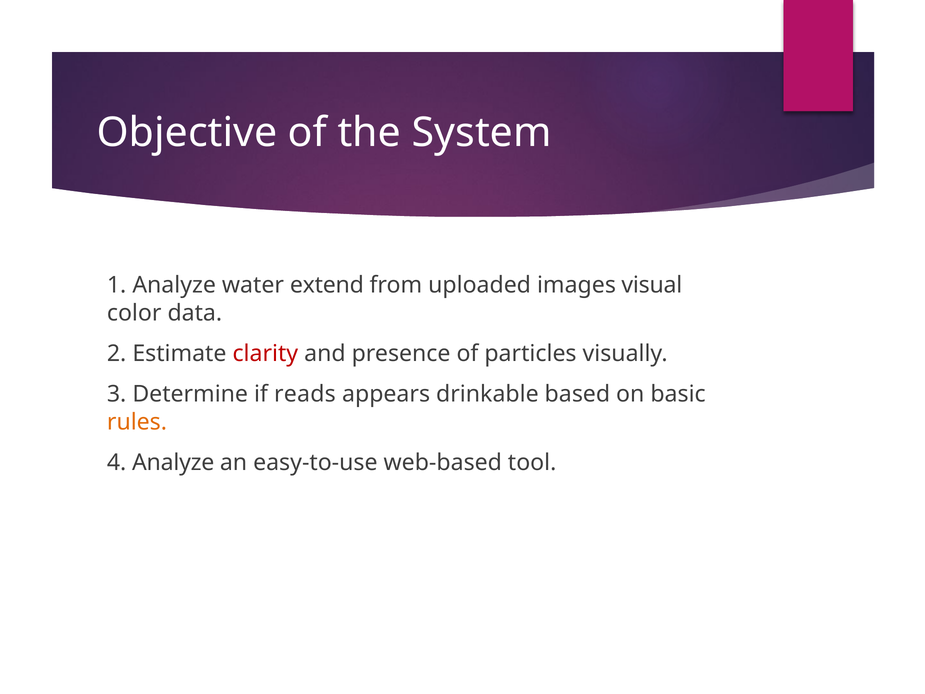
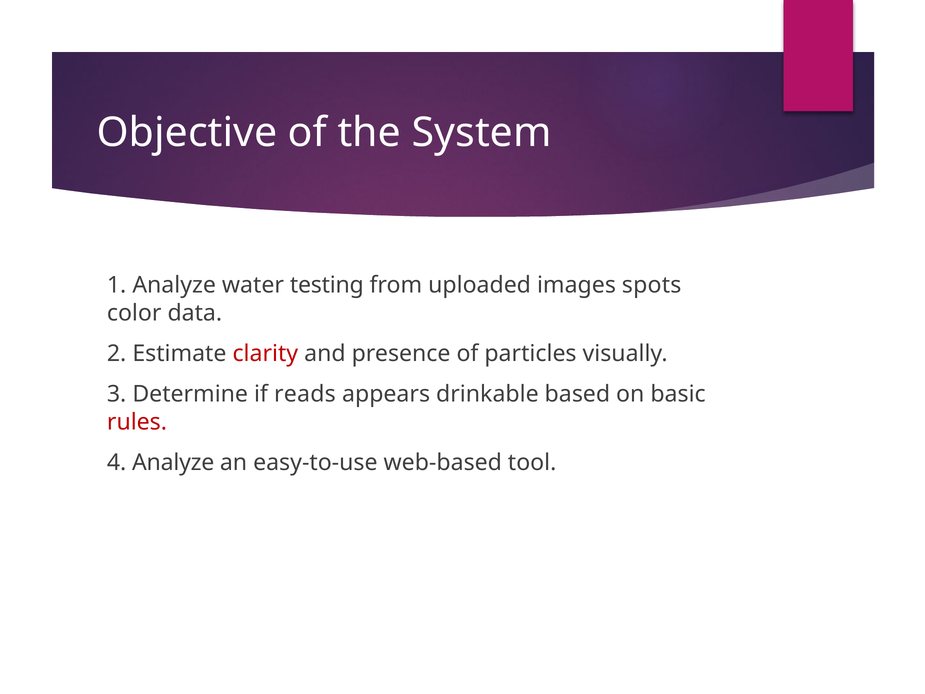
extend: extend -> testing
visual: visual -> spots
rules colour: orange -> red
